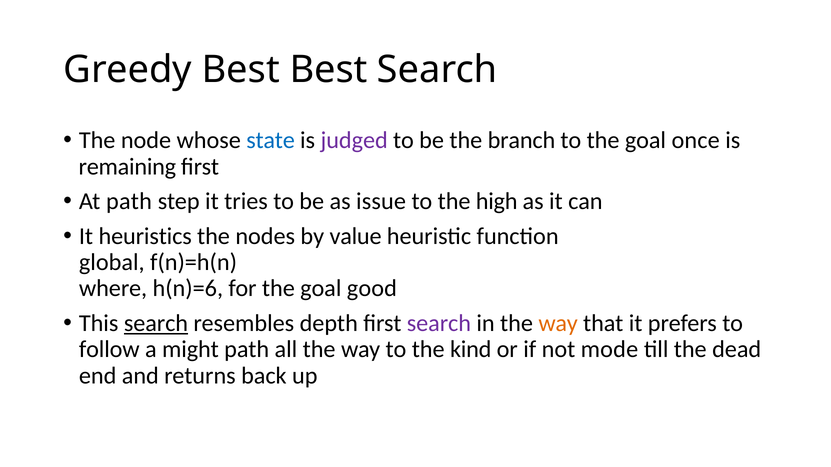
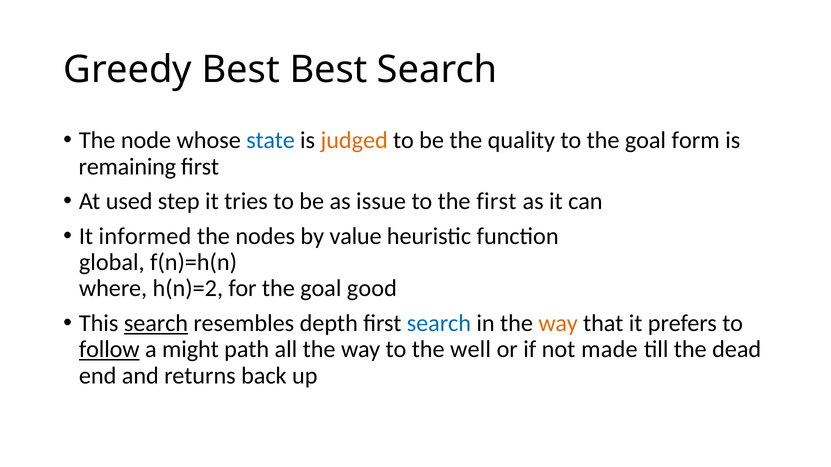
judged colour: purple -> orange
branch: branch -> quality
once: once -> form
At path: path -> used
the high: high -> first
heuristics: heuristics -> informed
h(n)=6: h(n)=6 -> h(n)=2
search at (439, 324) colour: purple -> blue
follow underline: none -> present
kind: kind -> well
mode: mode -> made
